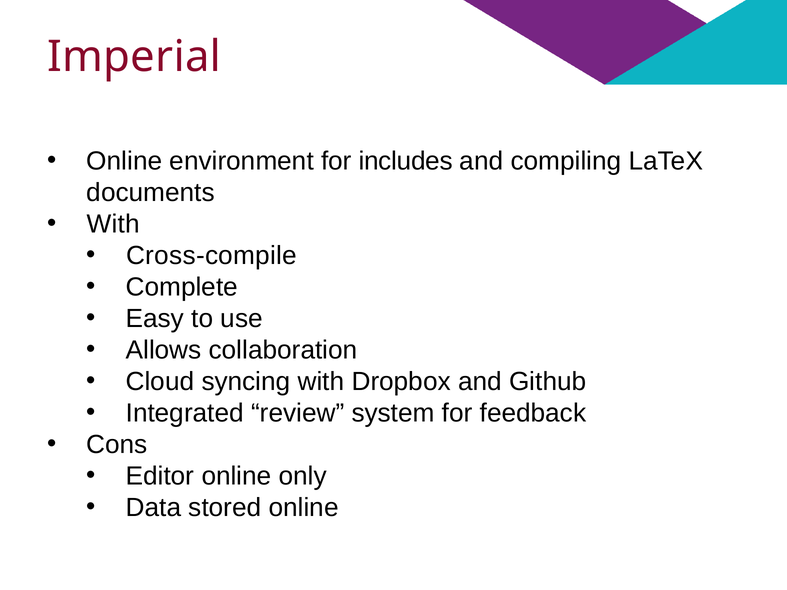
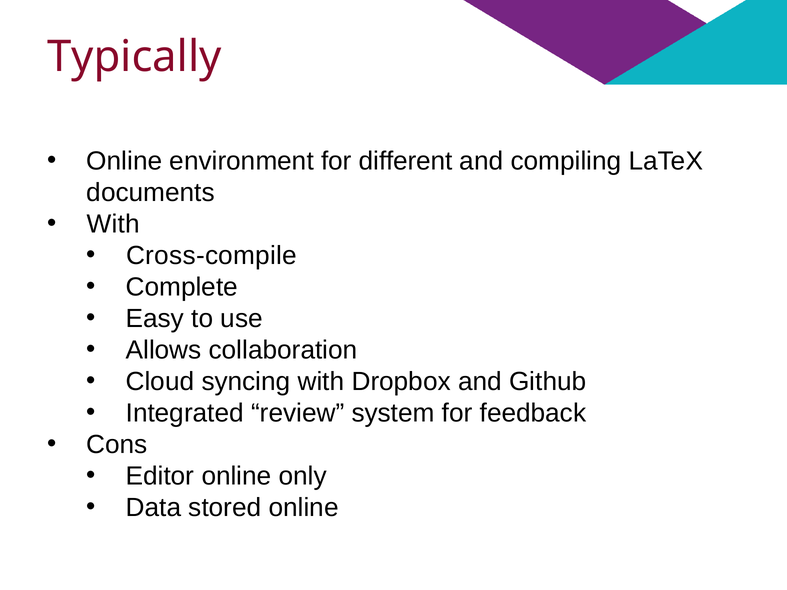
Imperial: Imperial -> Typically
includes: includes -> different
